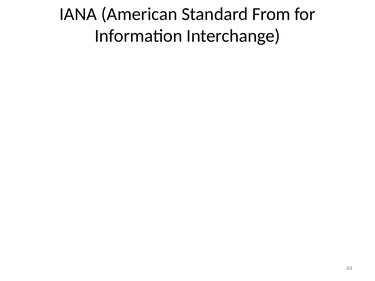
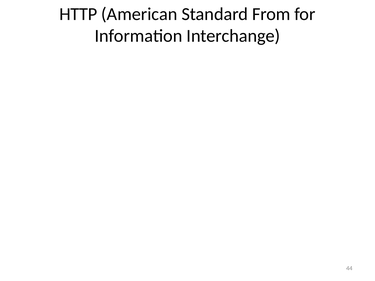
IANA: IANA -> HTTP
